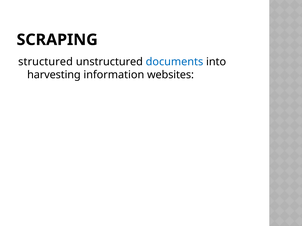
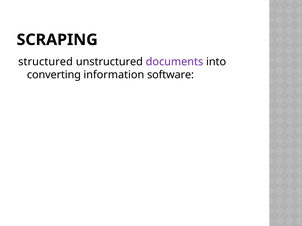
documents colour: blue -> purple
harvesting: harvesting -> converting
websites: websites -> software
